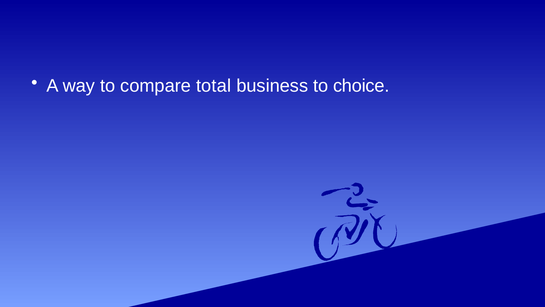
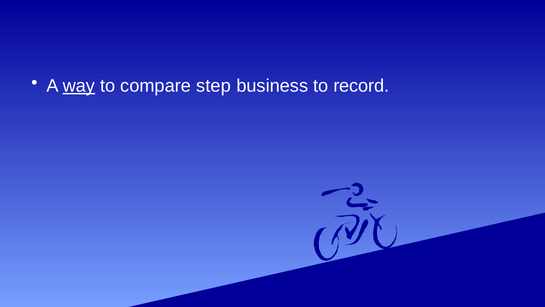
way underline: none -> present
total: total -> step
choice: choice -> record
